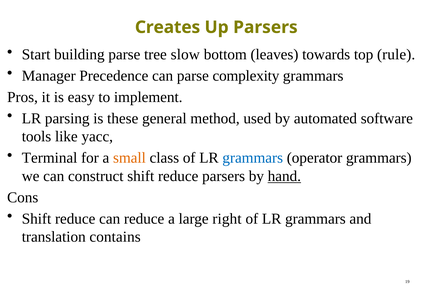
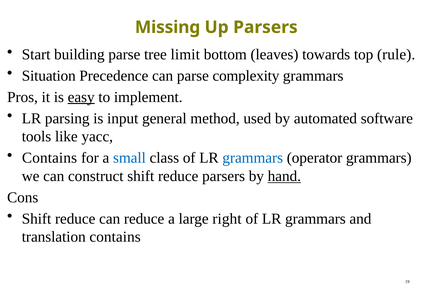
Creates: Creates -> Missing
slow: slow -> limit
Manager: Manager -> Situation
easy underline: none -> present
these: these -> input
Terminal at (50, 158): Terminal -> Contains
small colour: orange -> blue
